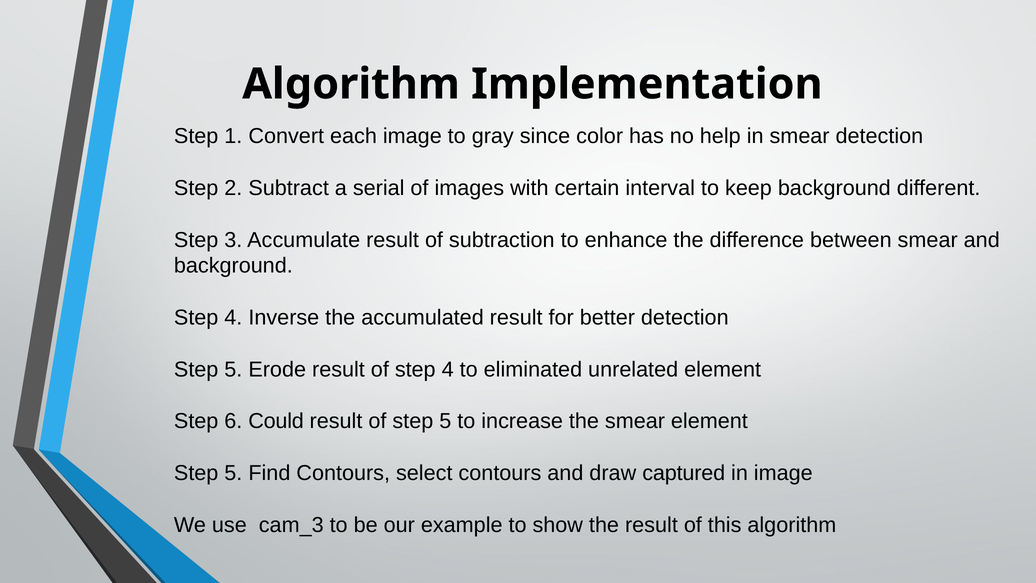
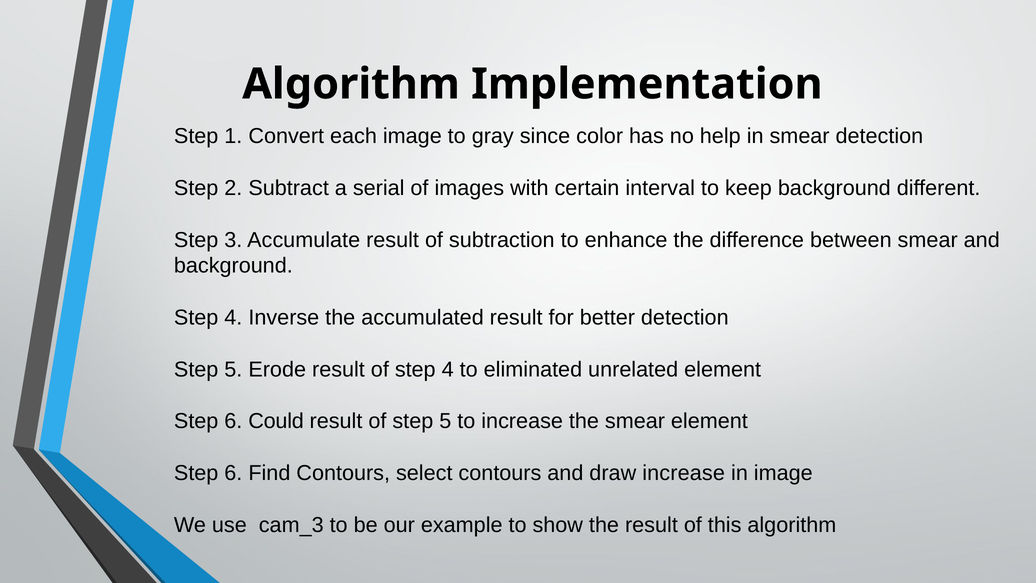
5 at (233, 473): 5 -> 6
draw captured: captured -> increase
